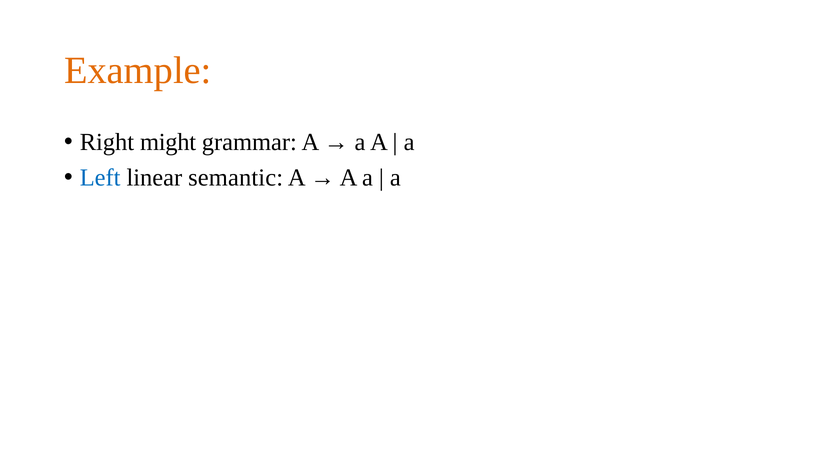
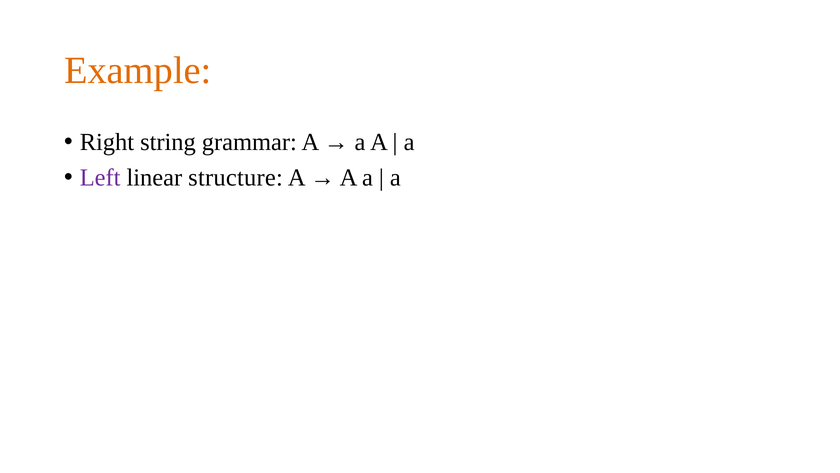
might: might -> string
Left colour: blue -> purple
semantic: semantic -> structure
